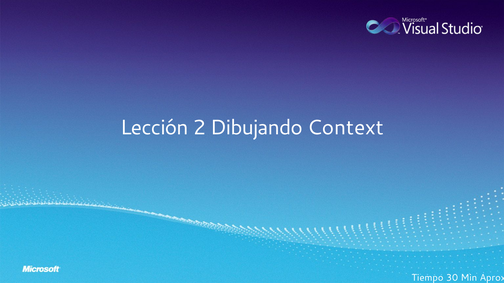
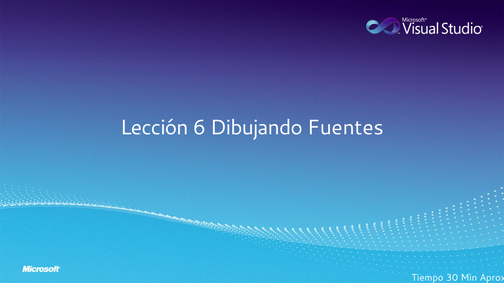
2: 2 -> 6
Context: Context -> Fuentes
